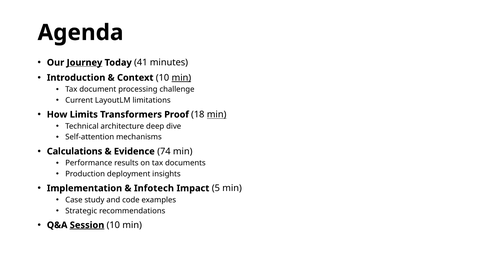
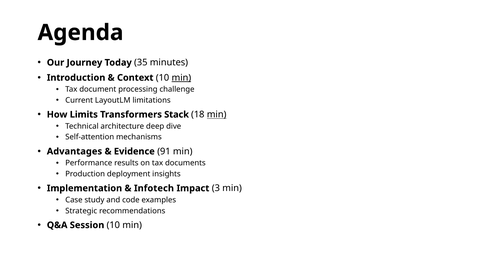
Journey underline: present -> none
41: 41 -> 35
Proof: Proof -> Stack
Calculations: Calculations -> Advantages
74: 74 -> 91
5: 5 -> 3
Session underline: present -> none
